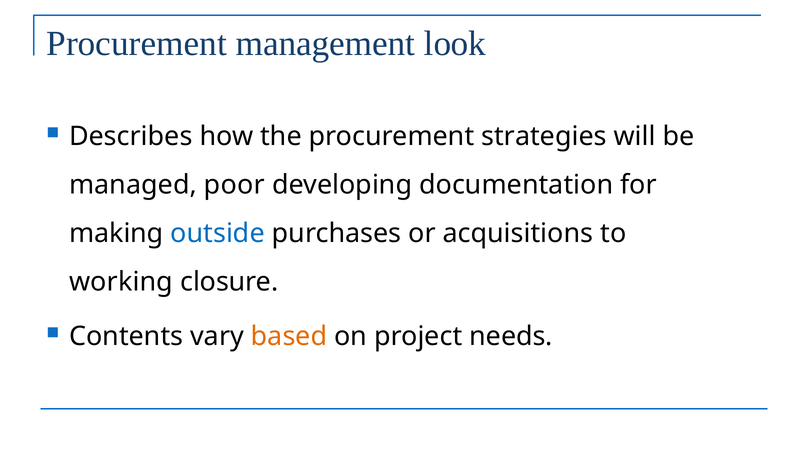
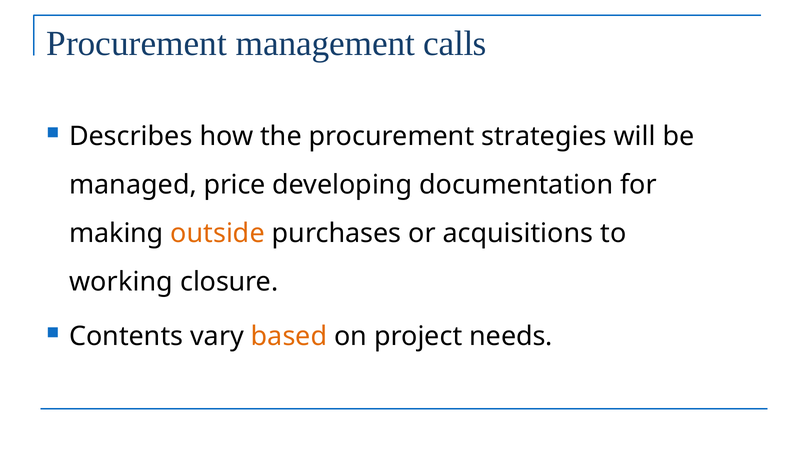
look: look -> calls
poor: poor -> price
outside colour: blue -> orange
